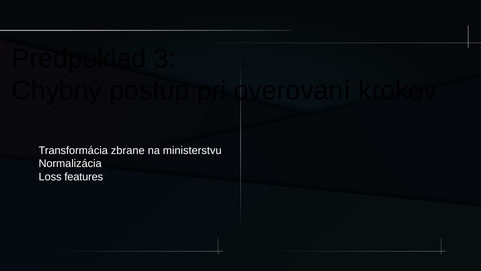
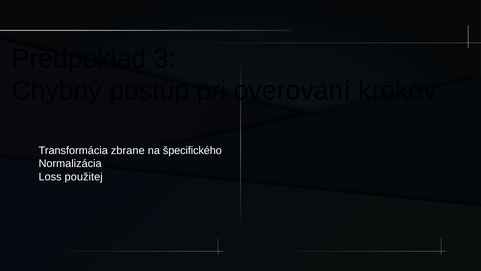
ministerstvu: ministerstvu -> špecifického
features: features -> použitej
